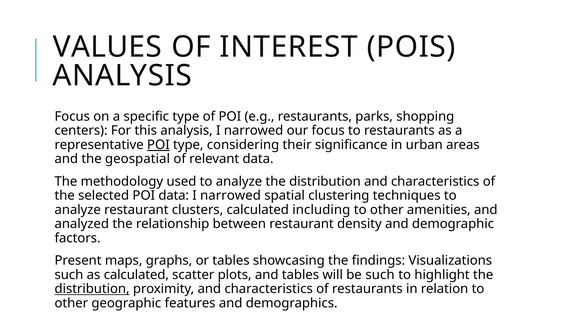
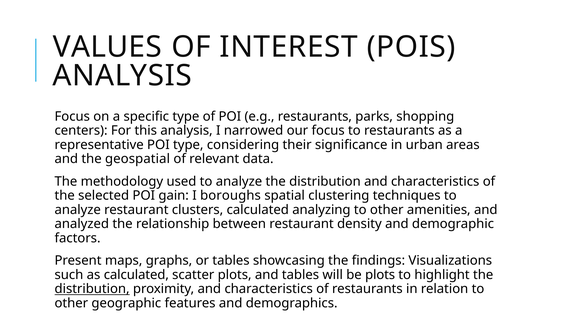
POI at (158, 145) underline: present -> none
POI data: data -> gain
narrowed at (230, 196): narrowed -> boroughs
including: including -> analyzing
be such: such -> plots
